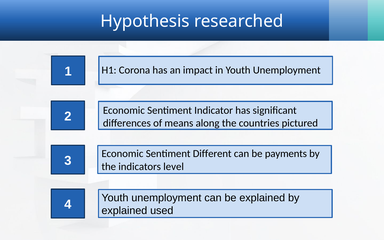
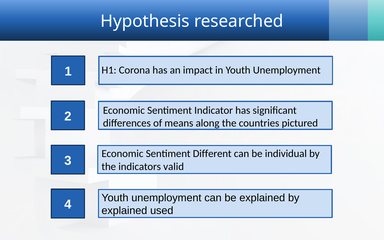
payments: payments -> individual
level: level -> valid
